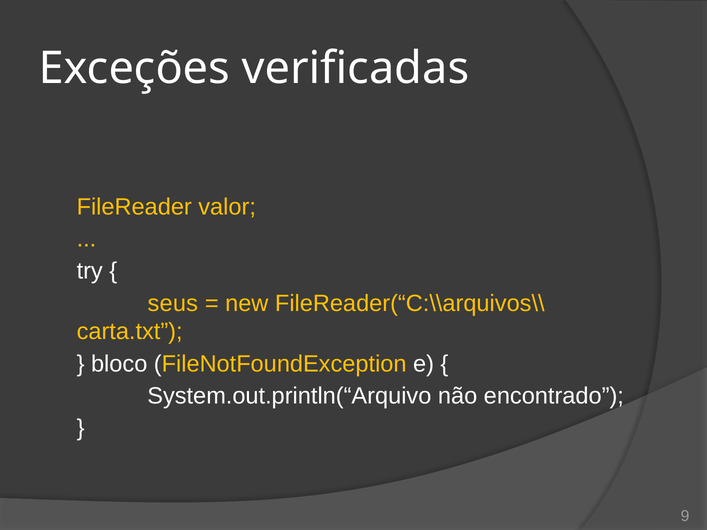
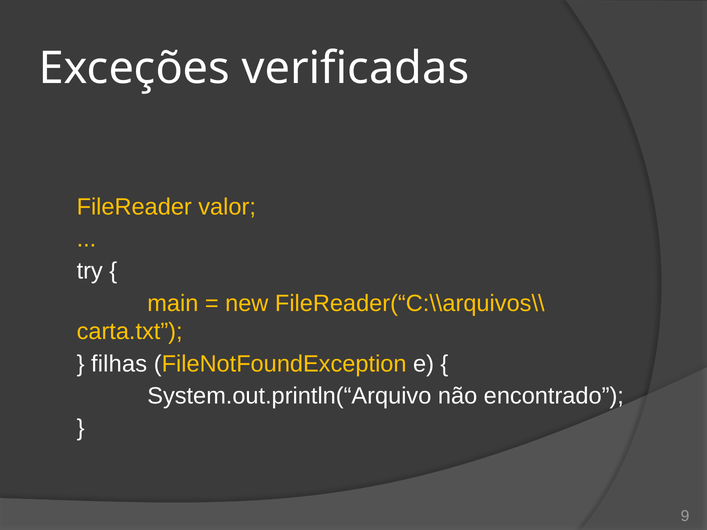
seus: seus -> main
bloco: bloco -> filhas
